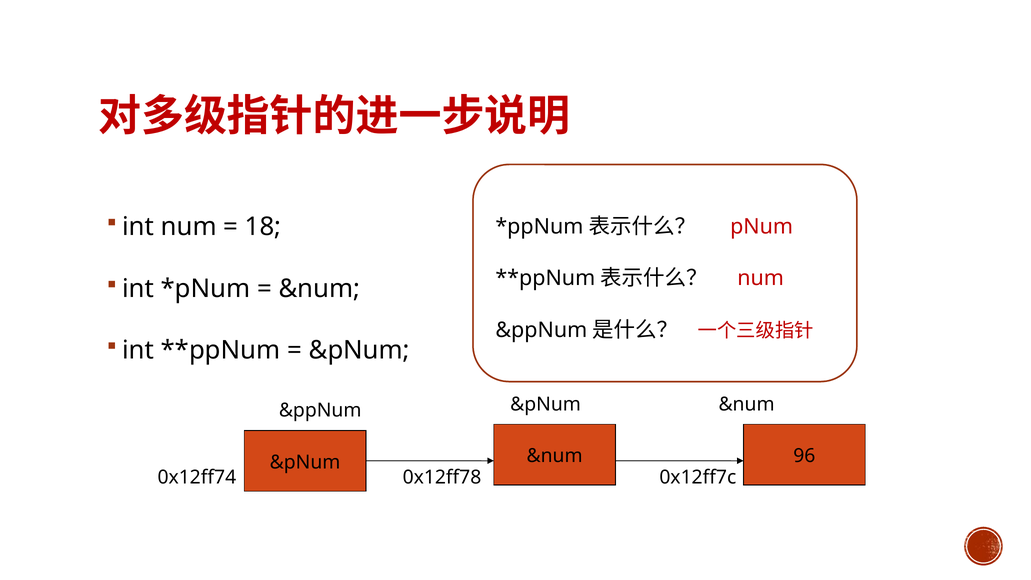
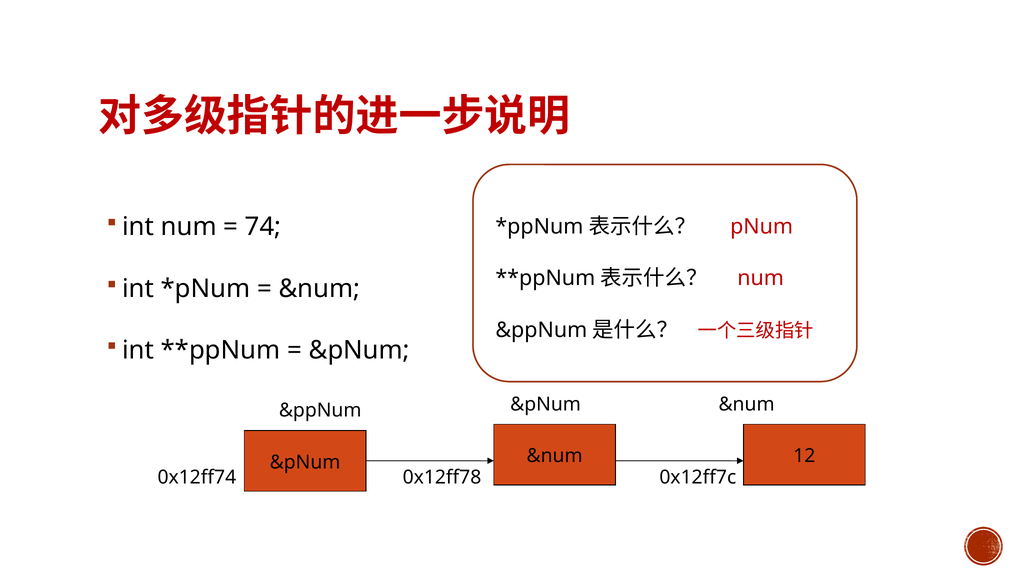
18: 18 -> 74
96: 96 -> 12
